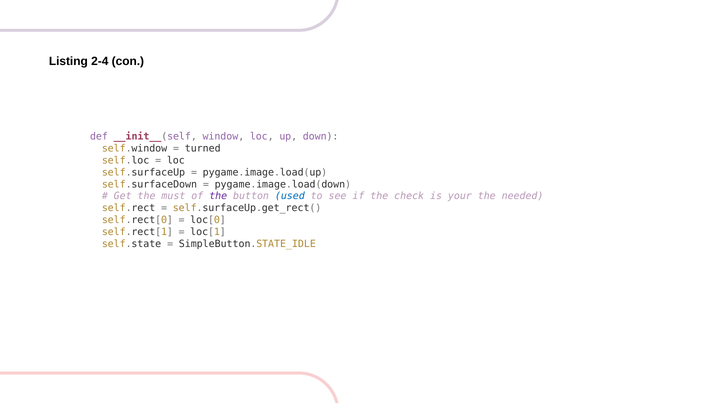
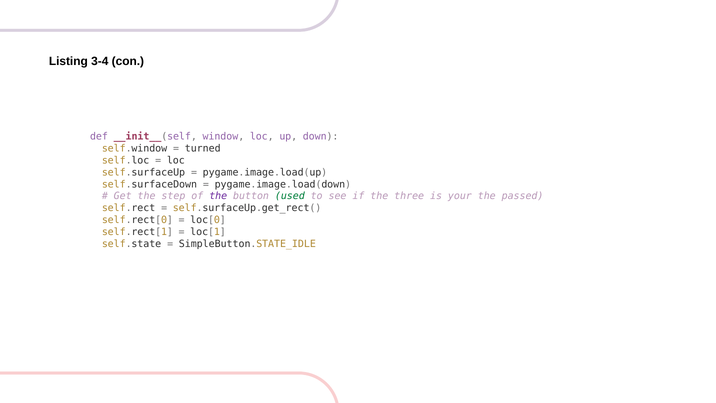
2-4: 2-4 -> 3-4
must: must -> step
used colour: blue -> green
check: check -> three
needed: needed -> passed
